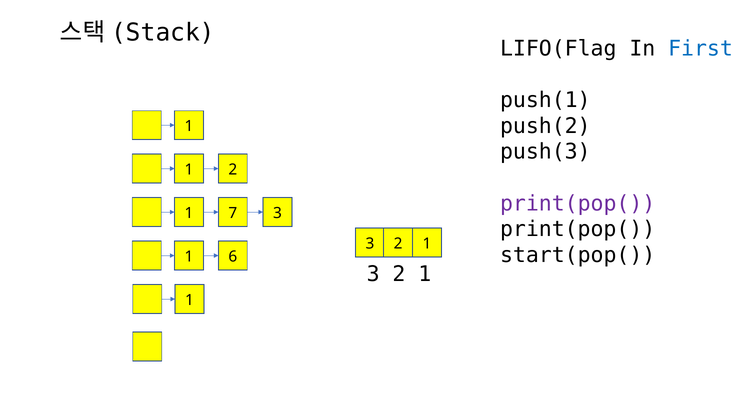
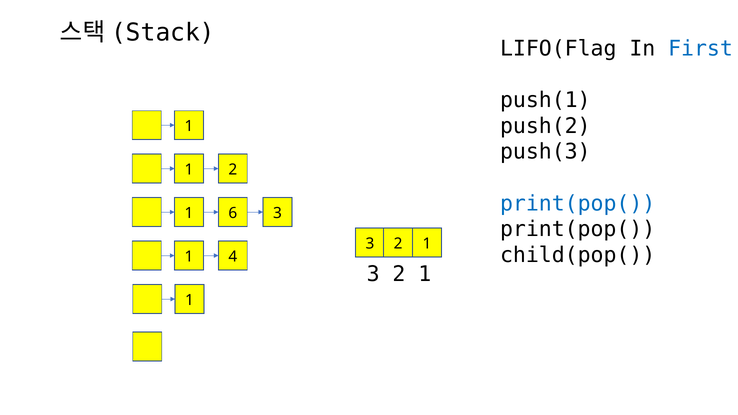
print(pop( at (578, 204) colour: purple -> blue
7: 7 -> 6
start(pop(: start(pop( -> child(pop(
6: 6 -> 4
